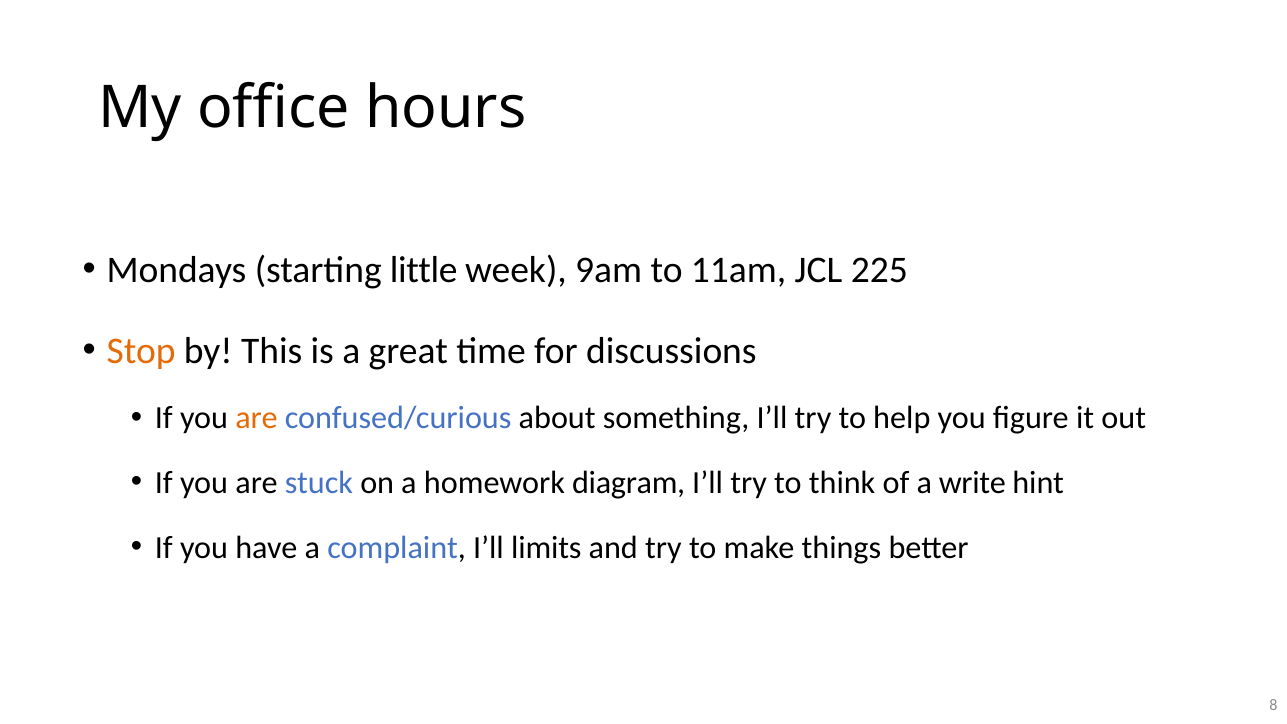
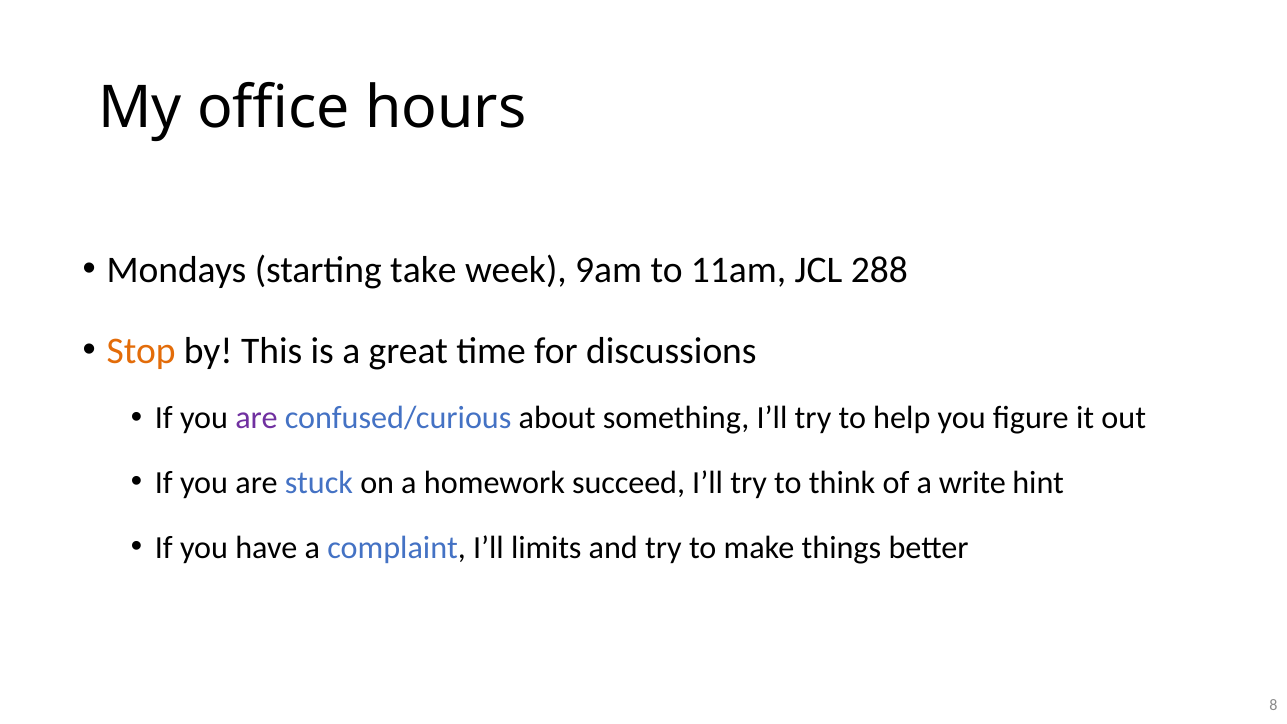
little: little -> take
225: 225 -> 288
are at (257, 418) colour: orange -> purple
diagram: diagram -> succeed
